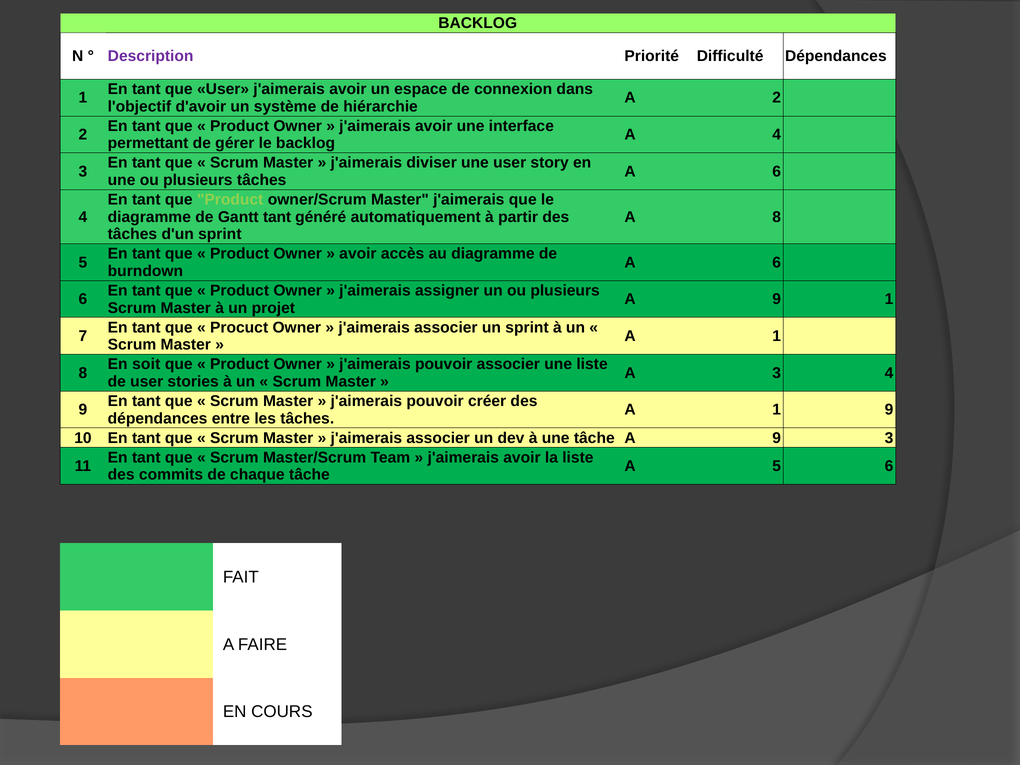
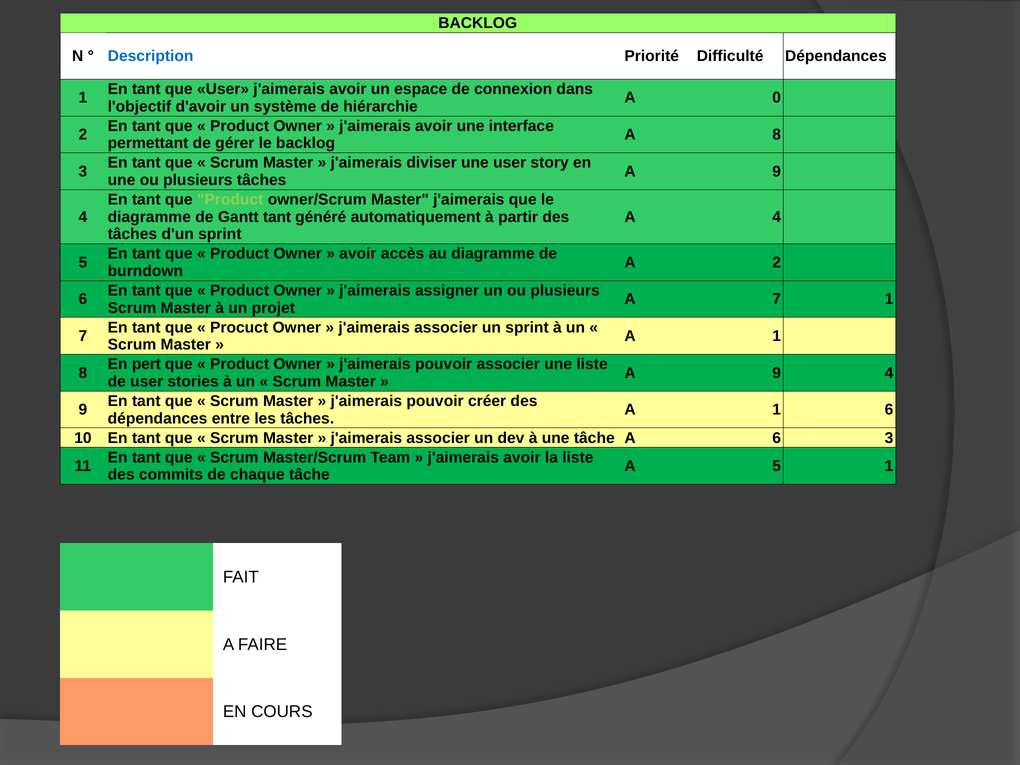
Description colour: purple -> blue
A 2: 2 -> 0
A 4: 4 -> 8
6 at (777, 171): 6 -> 9
A 8: 8 -> 4
6 at (777, 262): 6 -> 2
9 at (777, 299): 9 -> 7
soit: soit -> pert
3 at (777, 373): 3 -> 9
1 9: 9 -> 6
tâche A 9: 9 -> 6
5 6: 6 -> 1
